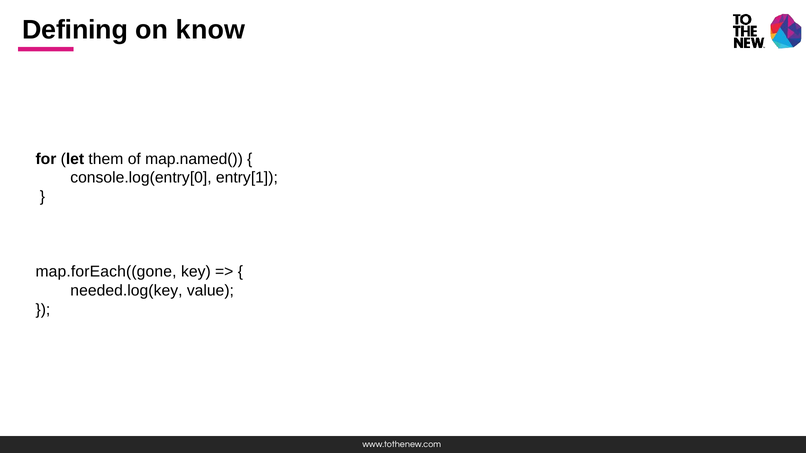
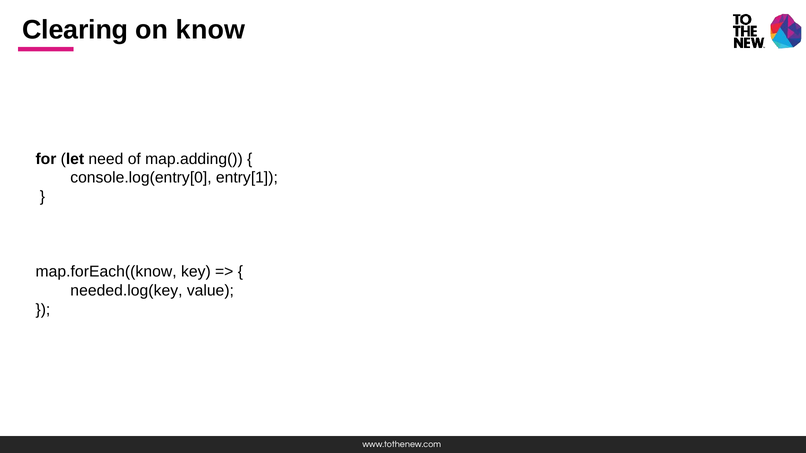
Defining: Defining -> Clearing
them: them -> need
map.named(: map.named( -> map.adding(
map.forEach((gone: map.forEach((gone -> map.forEach((know
